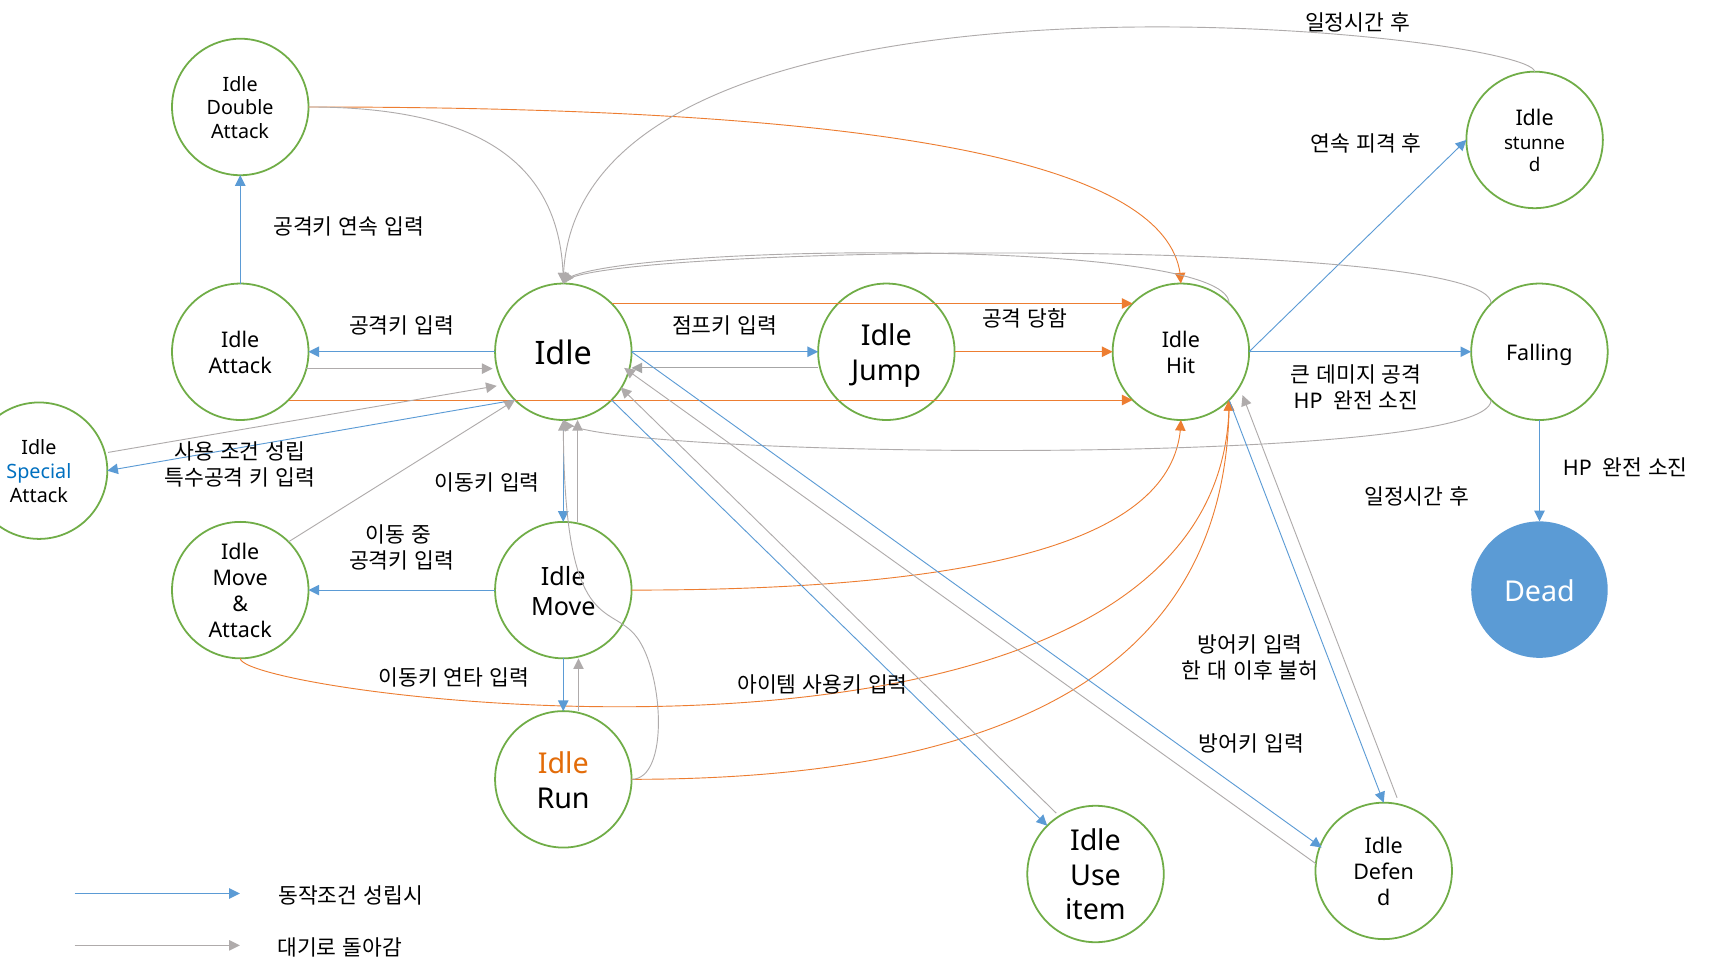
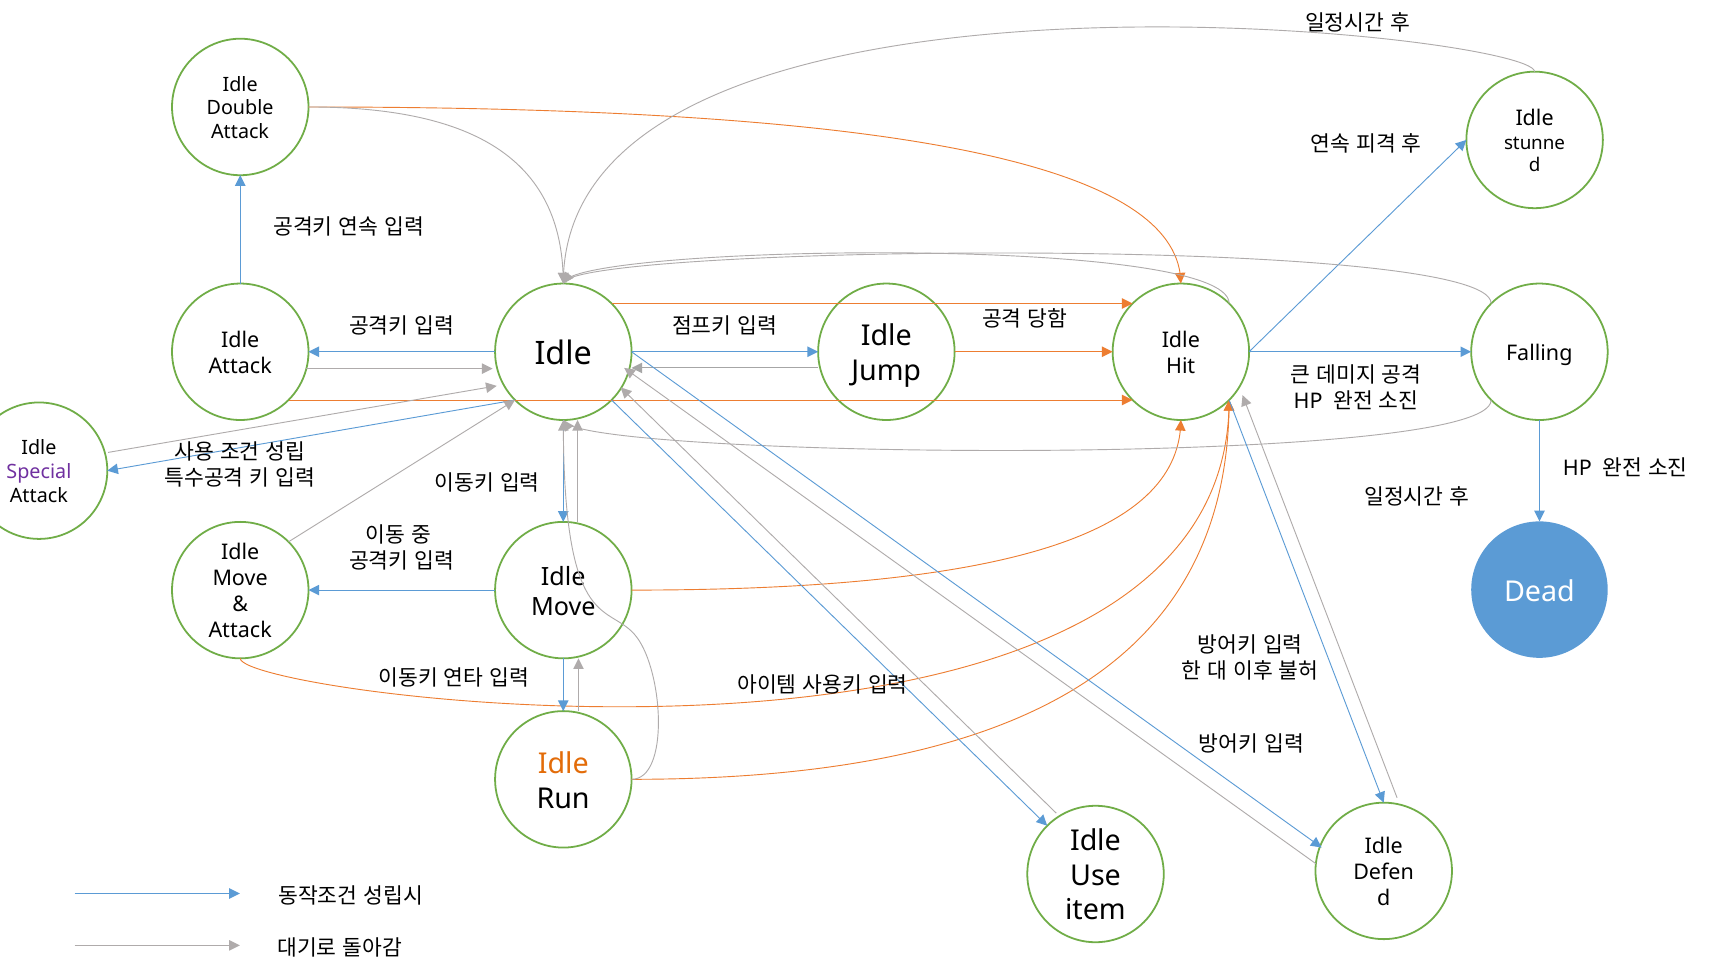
Special colour: blue -> purple
